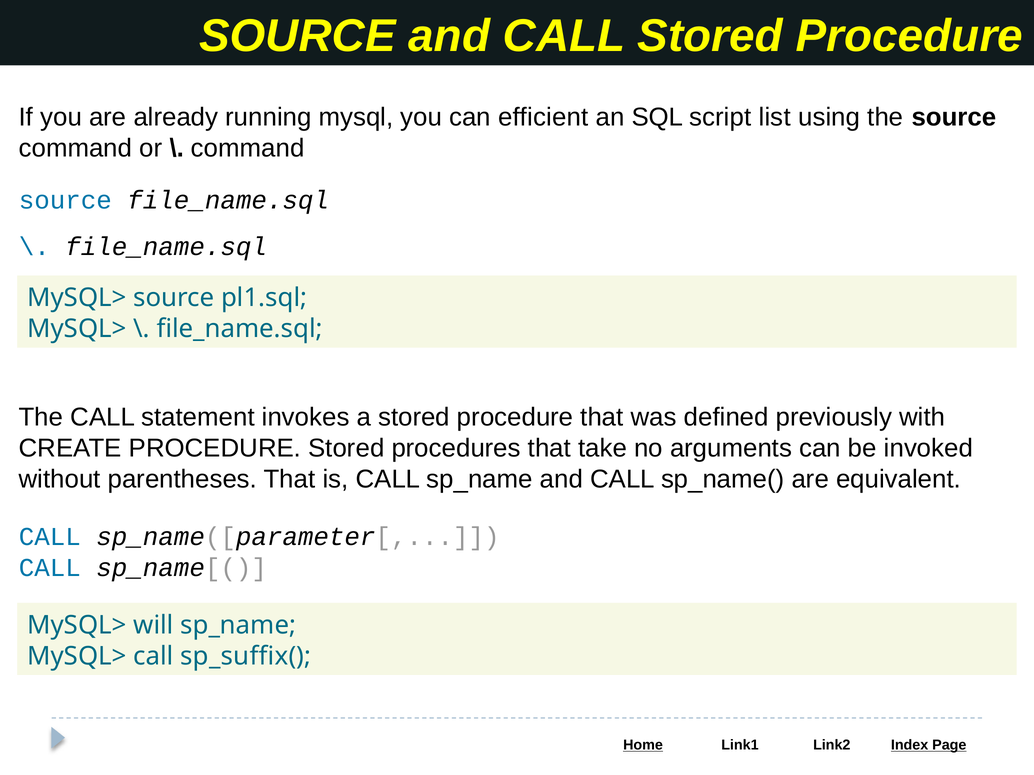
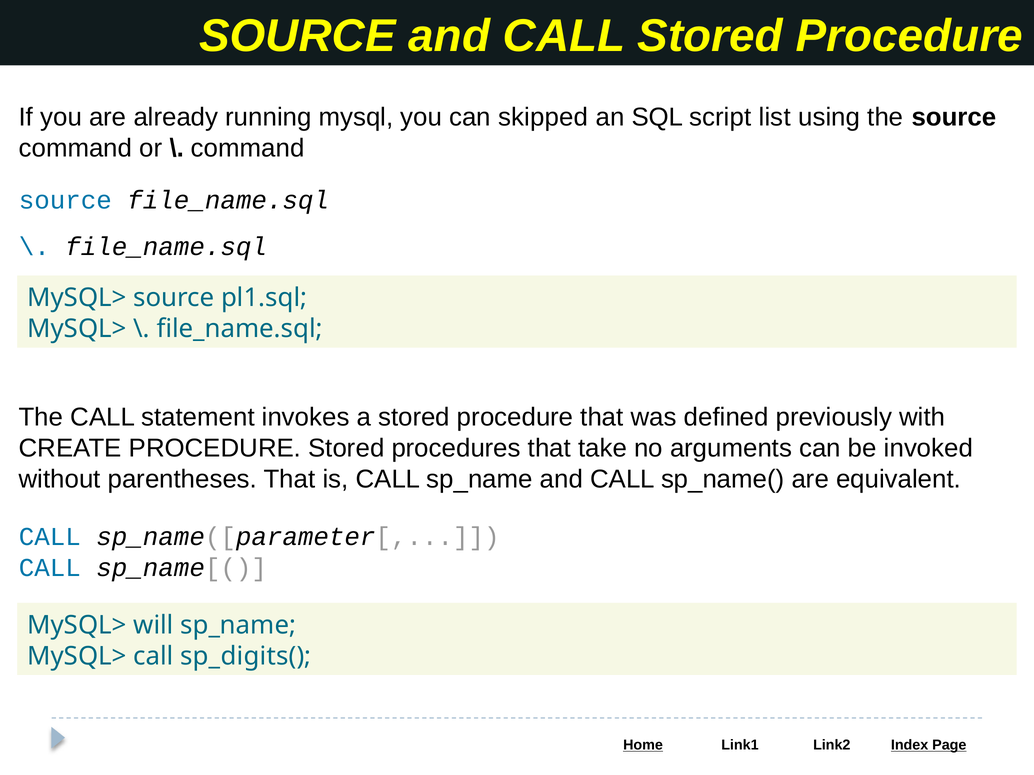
efficient: efficient -> skipped
sp_suffix(: sp_suffix( -> sp_digits(
